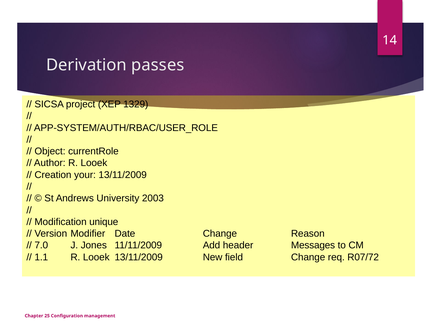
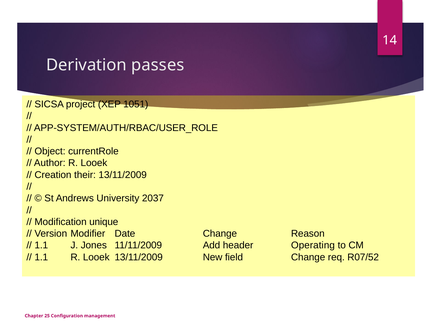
1329: 1329 -> 1051
your: your -> their
2003: 2003 -> 2037
7.0 at (41, 245): 7.0 -> 1.1
Messages: Messages -> Operating
R07/72: R07/72 -> R07/52
